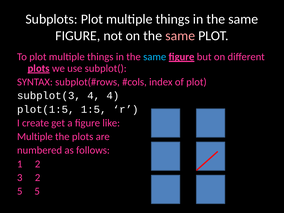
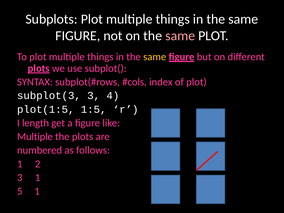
same at (155, 57) colour: light blue -> yellow
subplot(3 4: 4 -> 3
create: create -> length
2 at (38, 178): 2 -> 1
5 5: 5 -> 1
